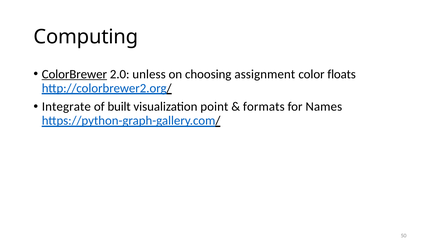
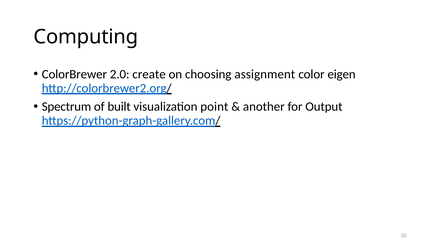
ColorBrewer underline: present -> none
unless: unless -> create
floats: floats -> eigen
Integrate: Integrate -> Spectrum
formats: formats -> another
Names: Names -> Output
